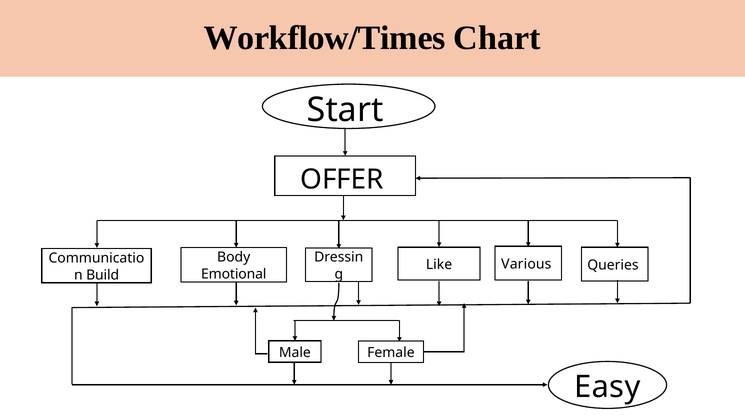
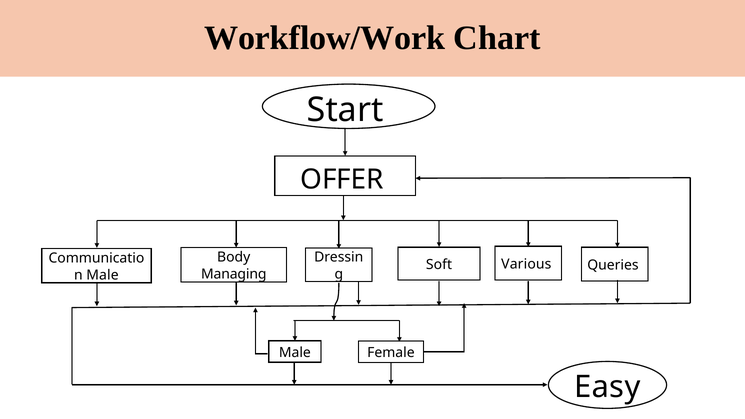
Workflow/Times: Workflow/Times -> Workflow/Work
Like: Like -> Soft
Emotional: Emotional -> Managing
Build at (103, 275): Build -> Male
